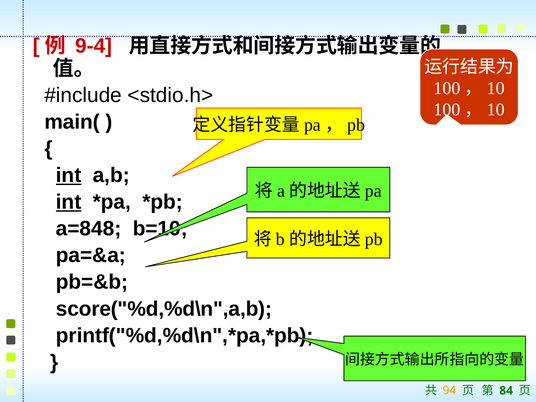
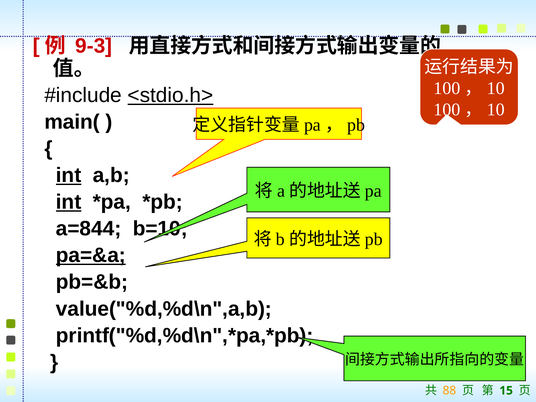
9-4: 9-4 -> 9-3
<stdio.h> underline: none -> present
a=848: a=848 -> a=844
pa=&a underline: none -> present
score("%d,%d\n",a,b: score("%d,%d\n",a,b -> value("%d,%d\n",a,b
94: 94 -> 88
84: 84 -> 15
